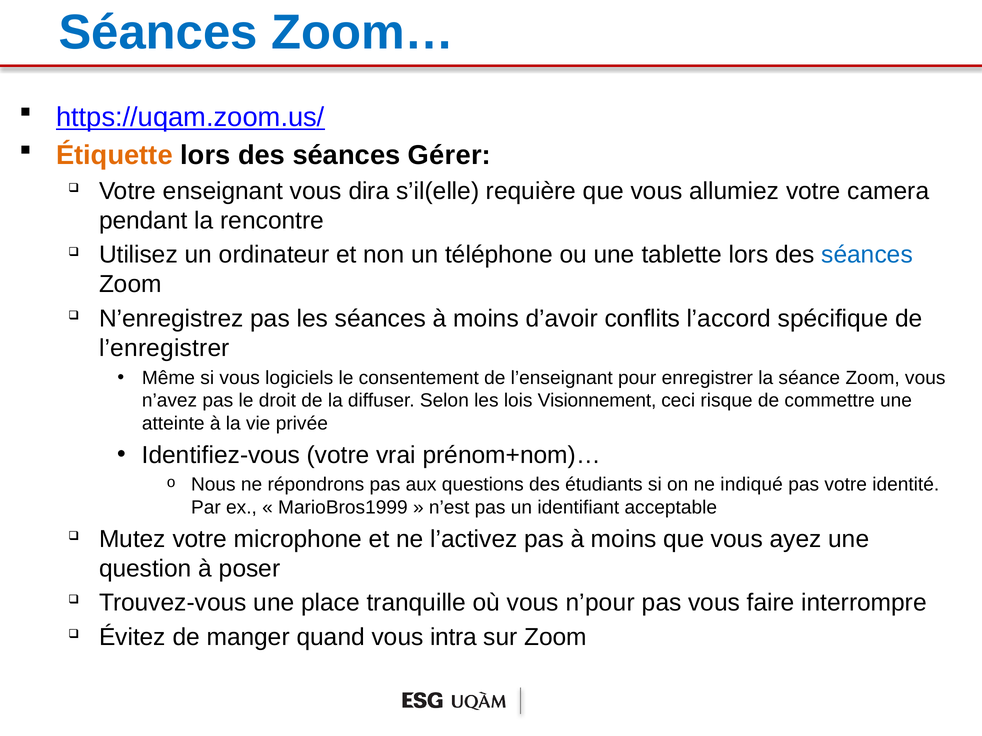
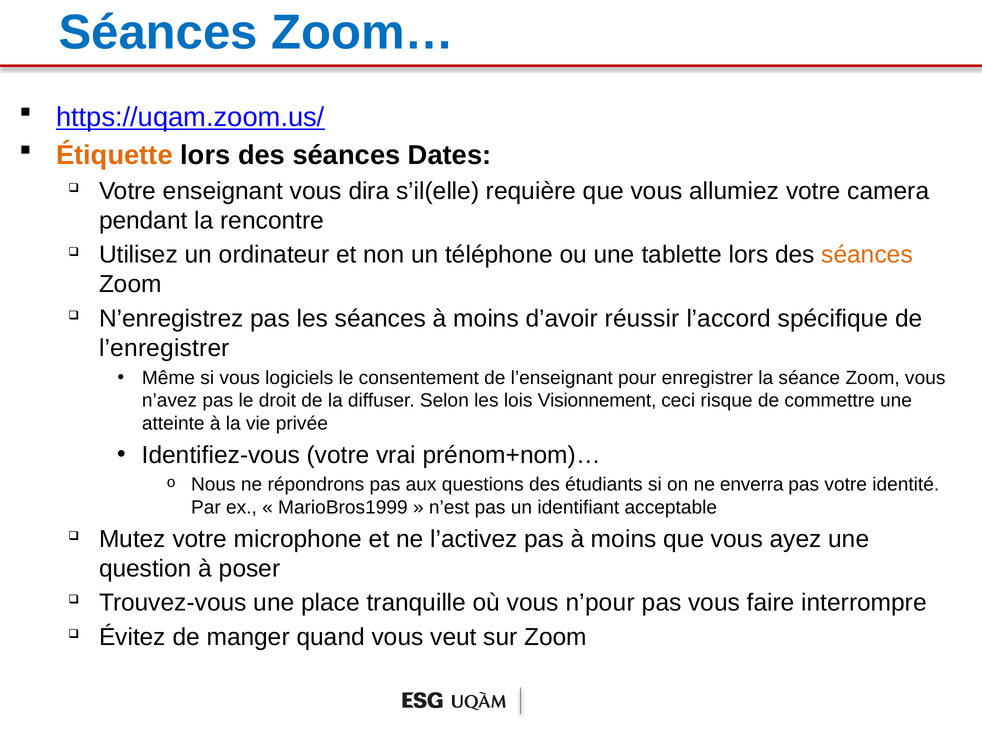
Gérer: Gérer -> Dates
séances at (867, 255) colour: blue -> orange
conflits: conflits -> réussir
indiqué: indiqué -> enverra
intra: intra -> veut
